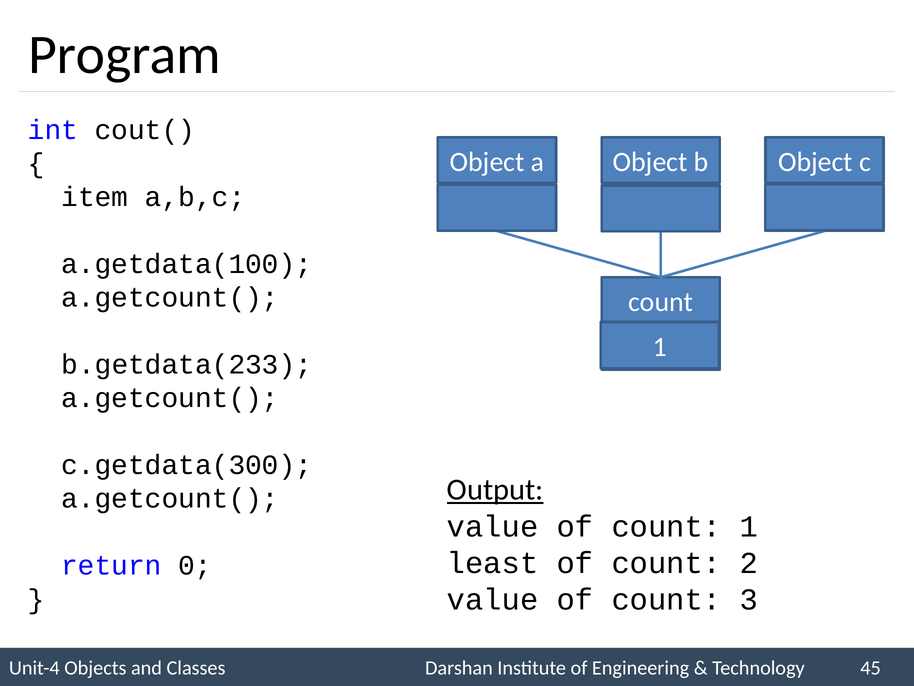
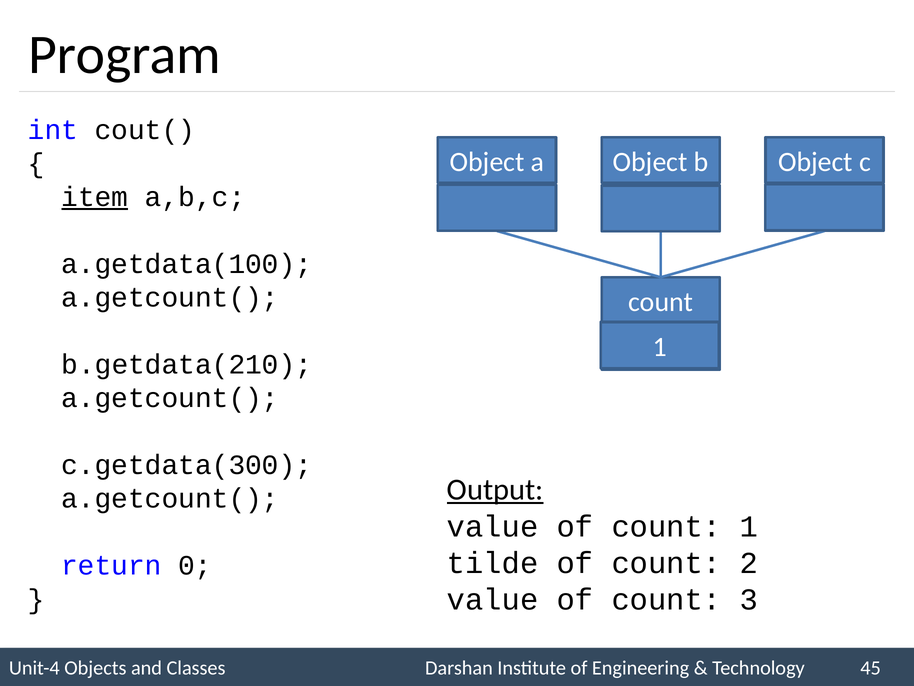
item underline: none -> present
b.getdata(233: b.getdata(233 -> b.getdata(210
least: least -> tilde
